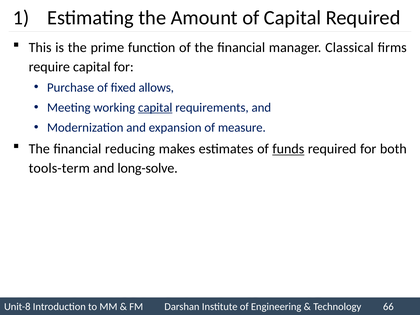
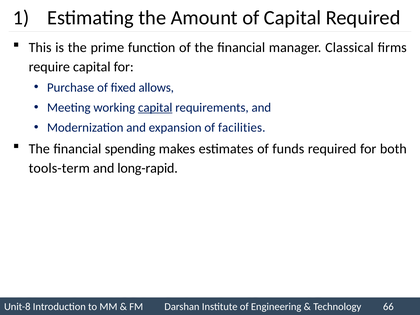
measure: measure -> facilities
reducing: reducing -> spending
funds underline: present -> none
long-solve: long-solve -> long-rapid
